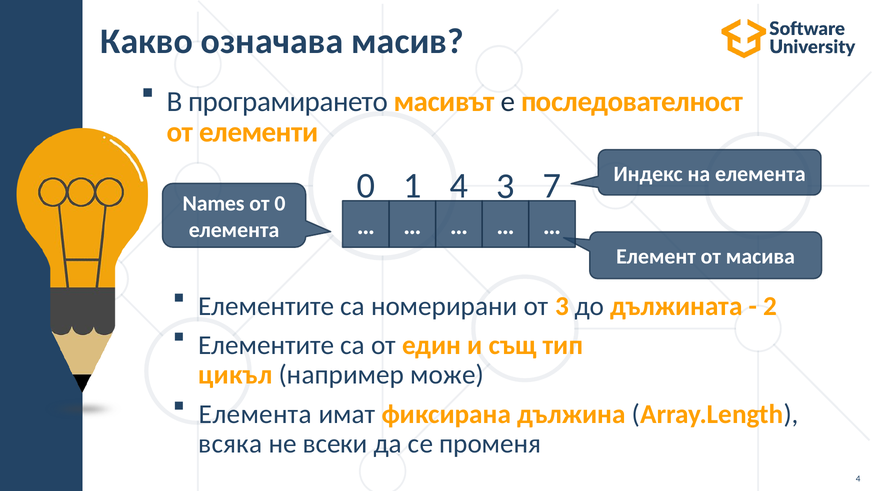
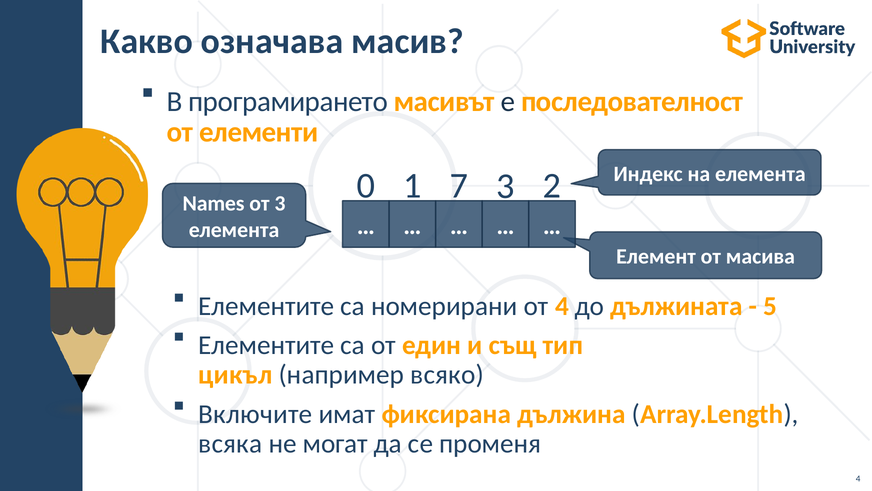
1 4: 4 -> 7
7: 7 -> 2
от 0: 0 -> 3
от 3: 3 -> 4
2: 2 -> 5
може: може -> всяко
Елемента at (255, 414): Елемента -> Включите
всеки: всеки -> могат
